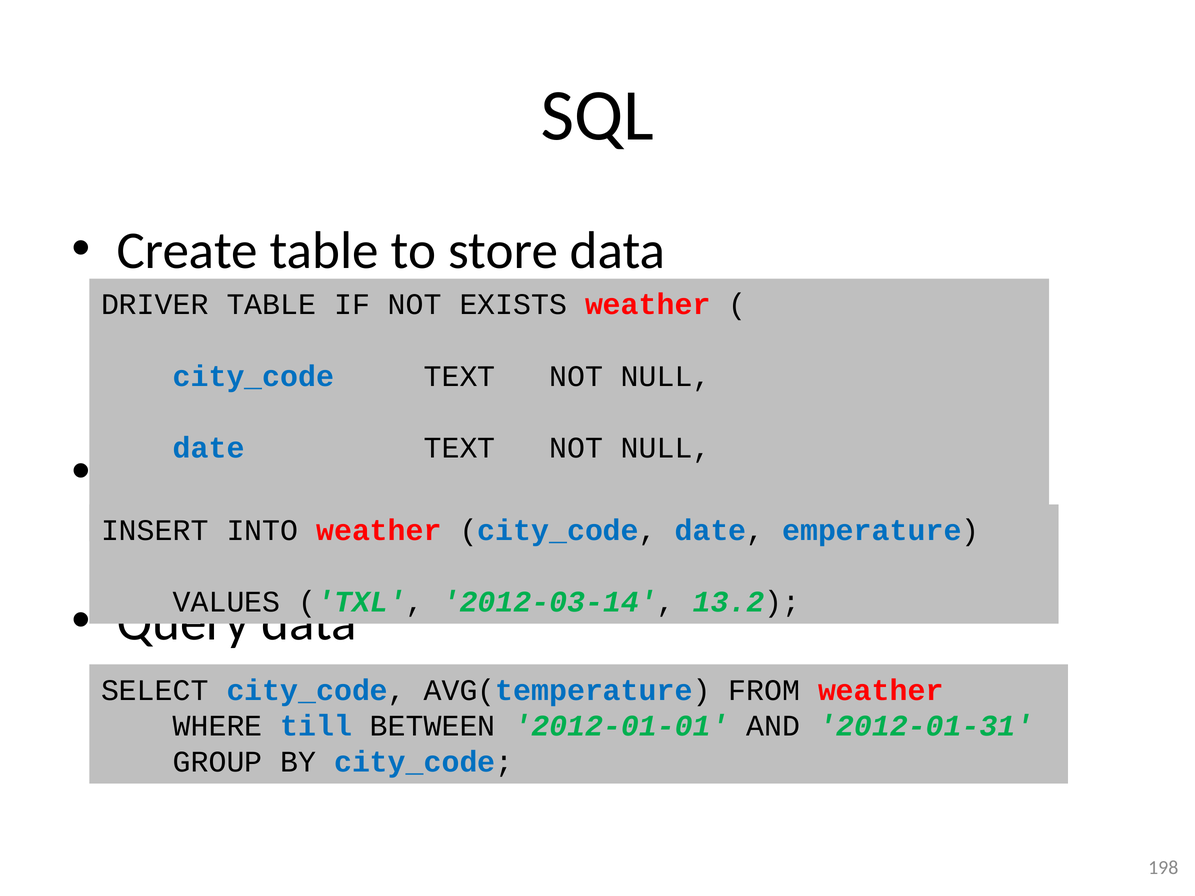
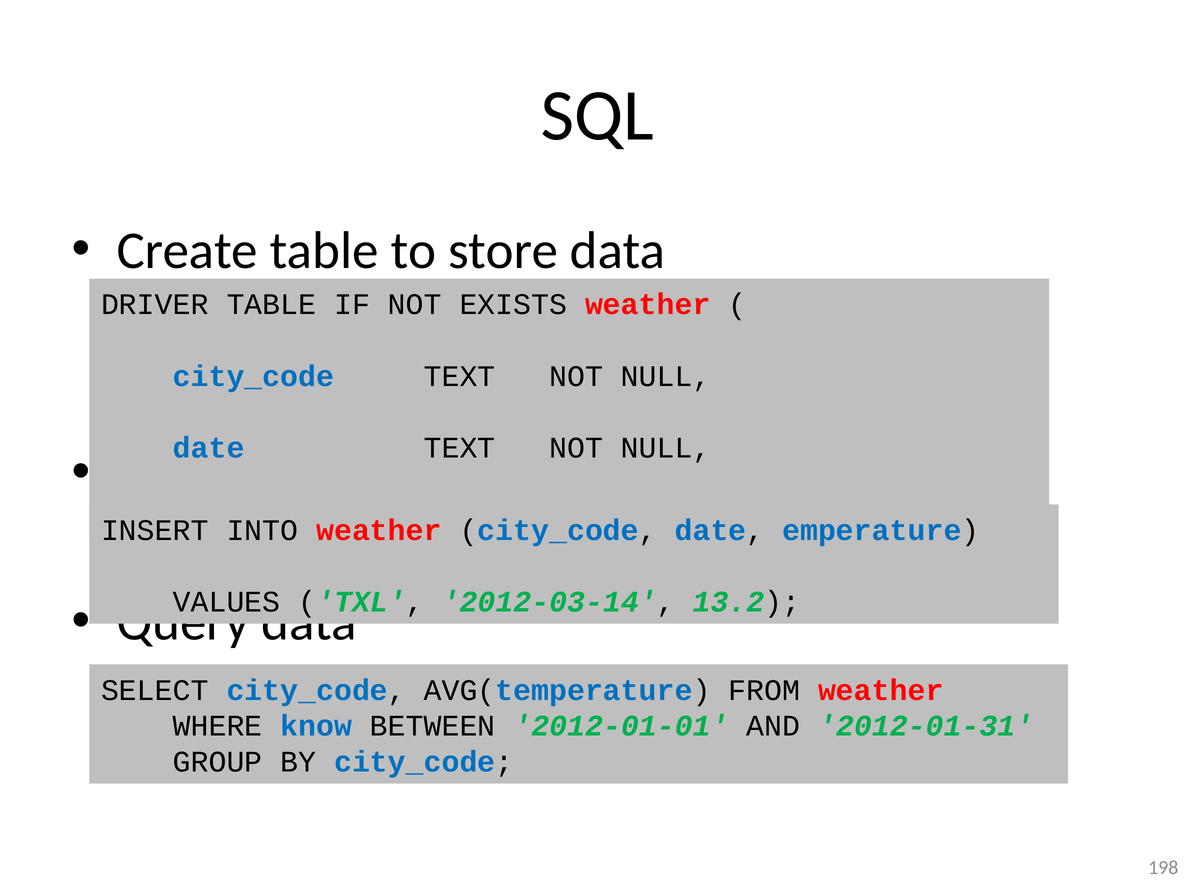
till: till -> know
